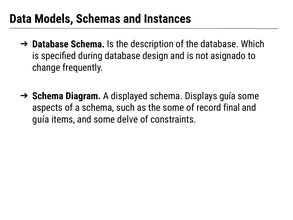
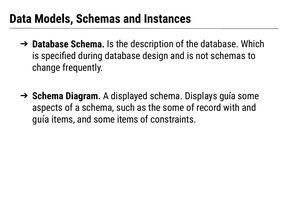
not asignado: asignado -> schemas
final: final -> with
some delve: delve -> items
